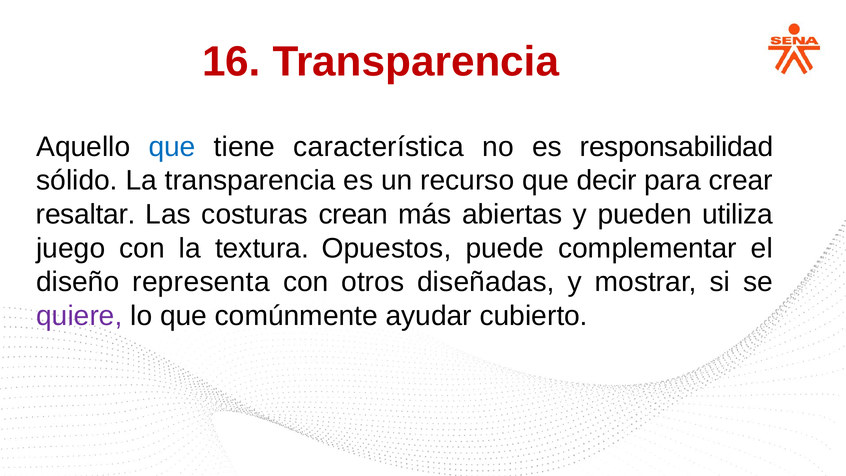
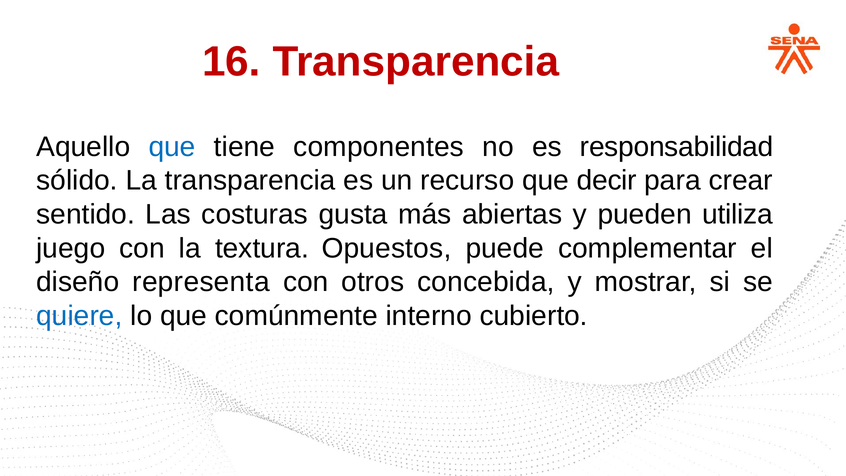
característica: característica -> componentes
resaltar: resaltar -> sentido
crean: crean -> gusta
diseñadas: diseñadas -> concebida
quiere colour: purple -> blue
ayudar: ayudar -> interno
